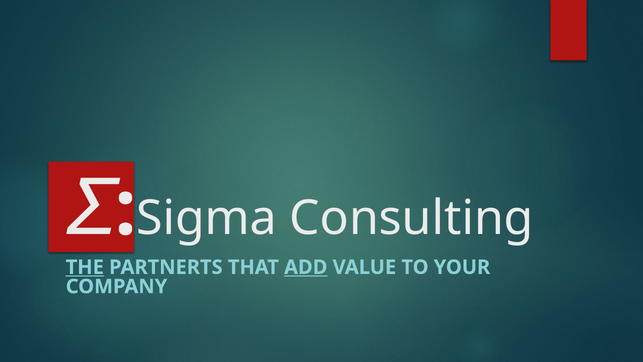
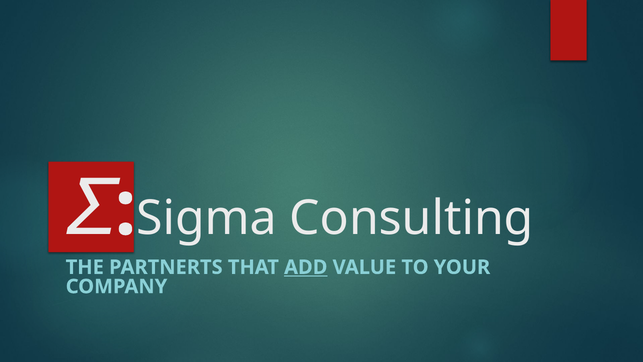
THE underline: present -> none
